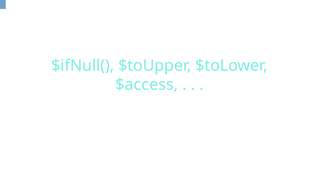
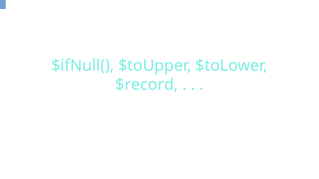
$access: $access -> $record
